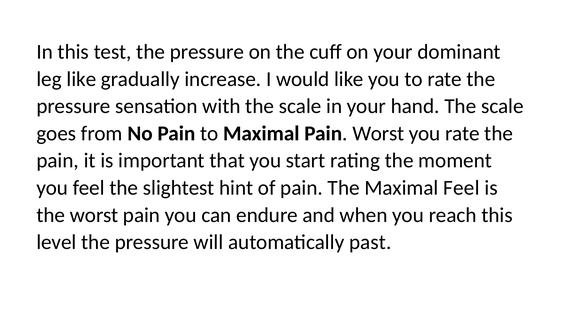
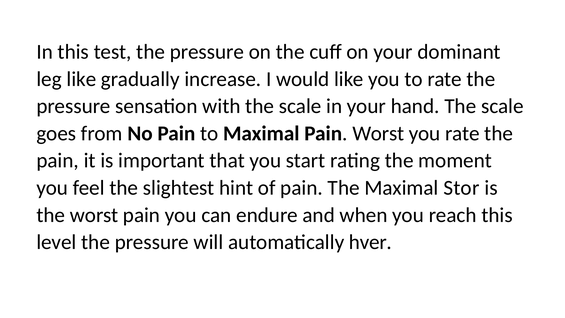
Maximal Feel: Feel -> Stor
past: past -> hver
